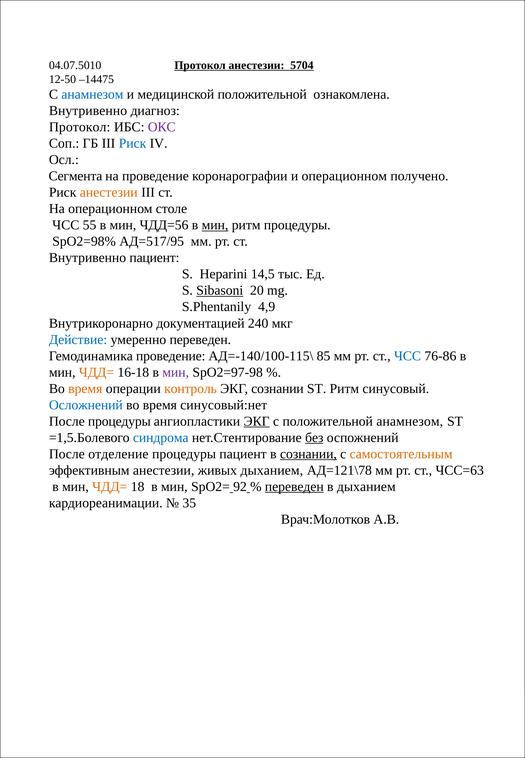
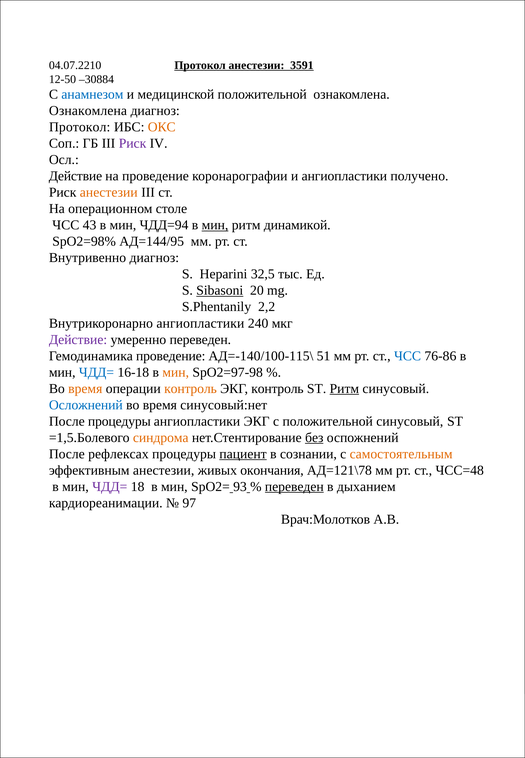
04.07.5010: 04.07.5010 -> 04.07.2210
5704: 5704 -> 3591
–14475: –14475 -> –30884
Внутривенно at (88, 111): Внутривенно -> Ознакомлена
ОКС colour: purple -> orange
Риск at (133, 144) colour: blue -> purple
Сегмента at (75, 176): Сегмента -> Действие
и операционном: операционном -> ангиопластики
55: 55 -> 43
ЧДД=56: ЧДД=56 -> ЧДД=94
ритм процедуры: процедуры -> динамикой
АД=517/95: АД=517/95 -> АД=144/95
Внутривенно пациент: пациент -> диагноз
14,5: 14,5 -> 32,5
4,9: 4,9 -> 2,2
Внутрикоронарно документацией: документацией -> ангиопластики
Действие at (78, 340) colour: blue -> purple
85: 85 -> 51
ЧДД= at (96, 372) colour: orange -> blue
мин at (176, 372) colour: purple -> orange
ЭКГ сознании: сознании -> контроль
Ритм at (344, 389) underline: none -> present
ЭКГ at (257, 421) underline: present -> none
положительной анамнезом: анамнезом -> синусовый
синдрома colour: blue -> orange
отделение: отделение -> рефлексах
пациент at (243, 454) underline: none -> present
сознании at (308, 454) underline: present -> none
живых дыханием: дыханием -> окончания
ЧСС=63: ЧСС=63 -> ЧСС=48
ЧДД= at (110, 487) colour: orange -> purple
92: 92 -> 93
35: 35 -> 97
